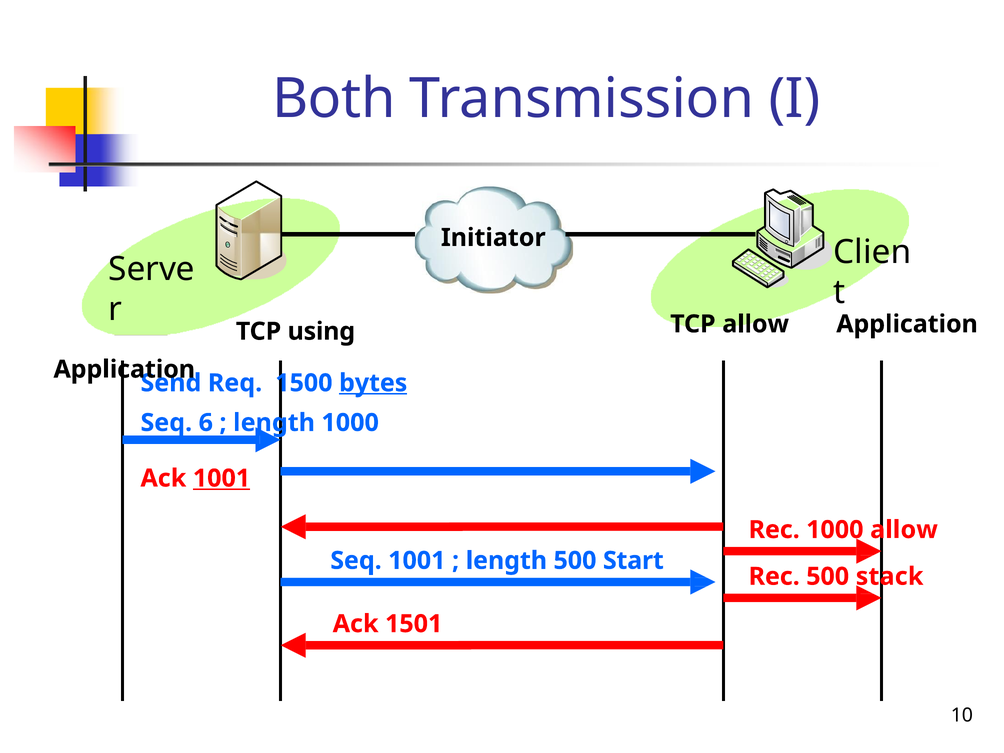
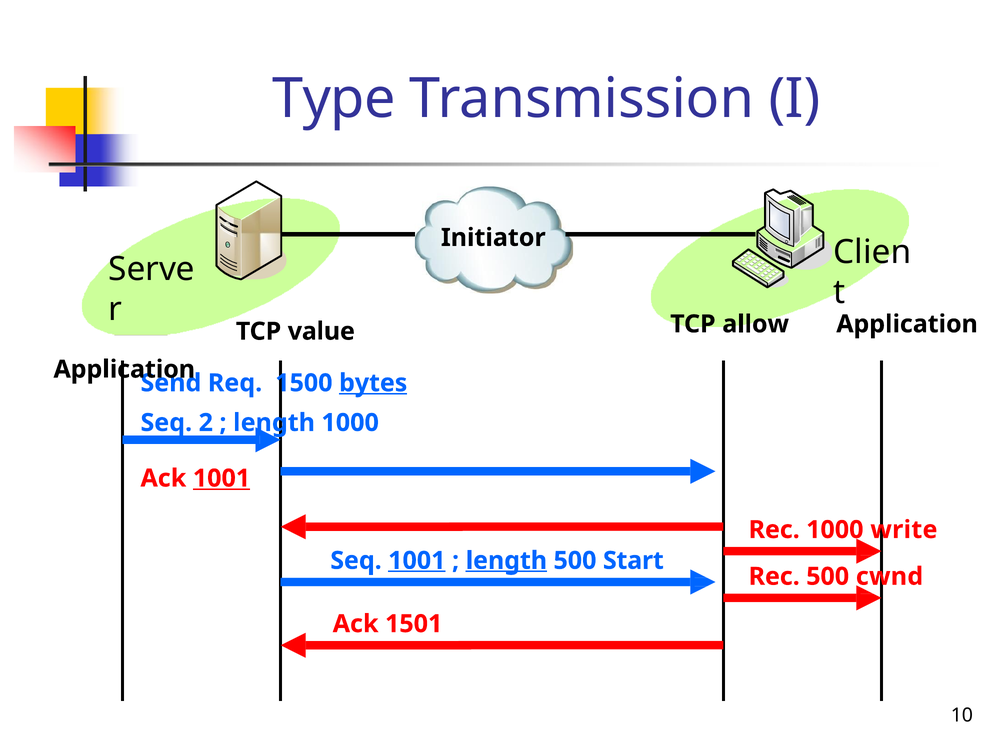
Both: Both -> Type
using: using -> value
6: 6 -> 2
1000 allow: allow -> write
1001 at (417, 561) underline: none -> present
length at (506, 561) underline: none -> present
stack: stack -> cwnd
